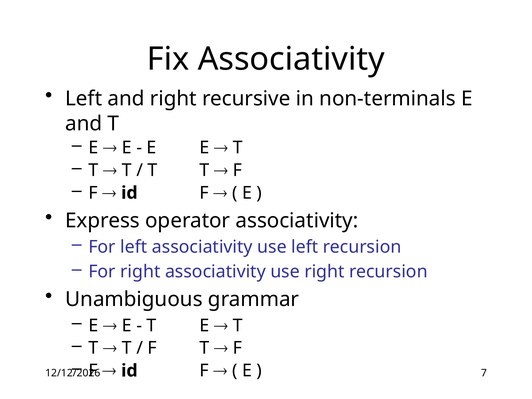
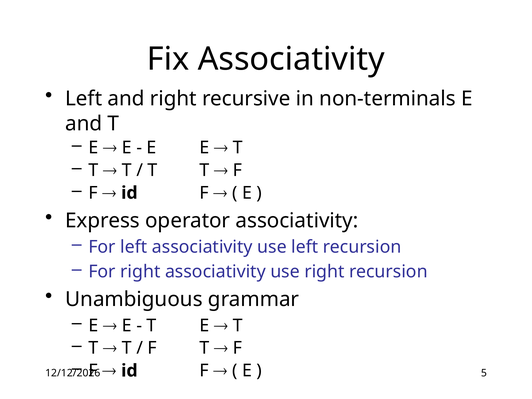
7: 7 -> 5
